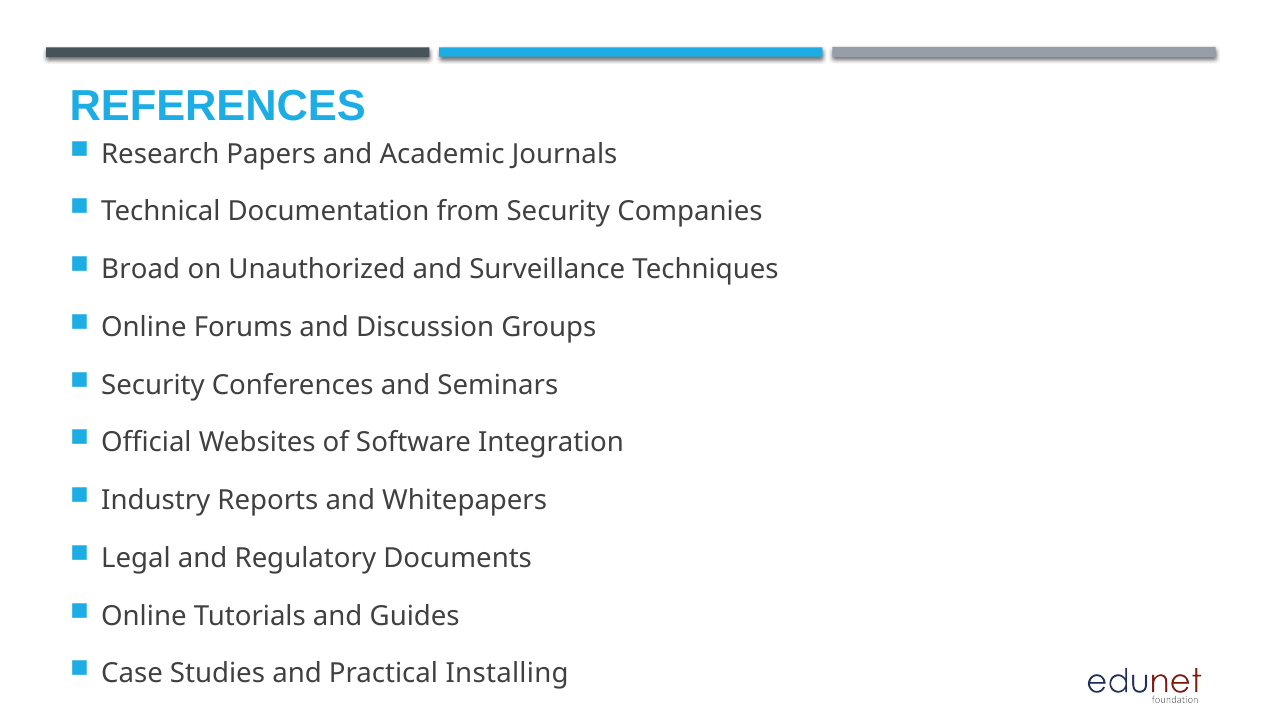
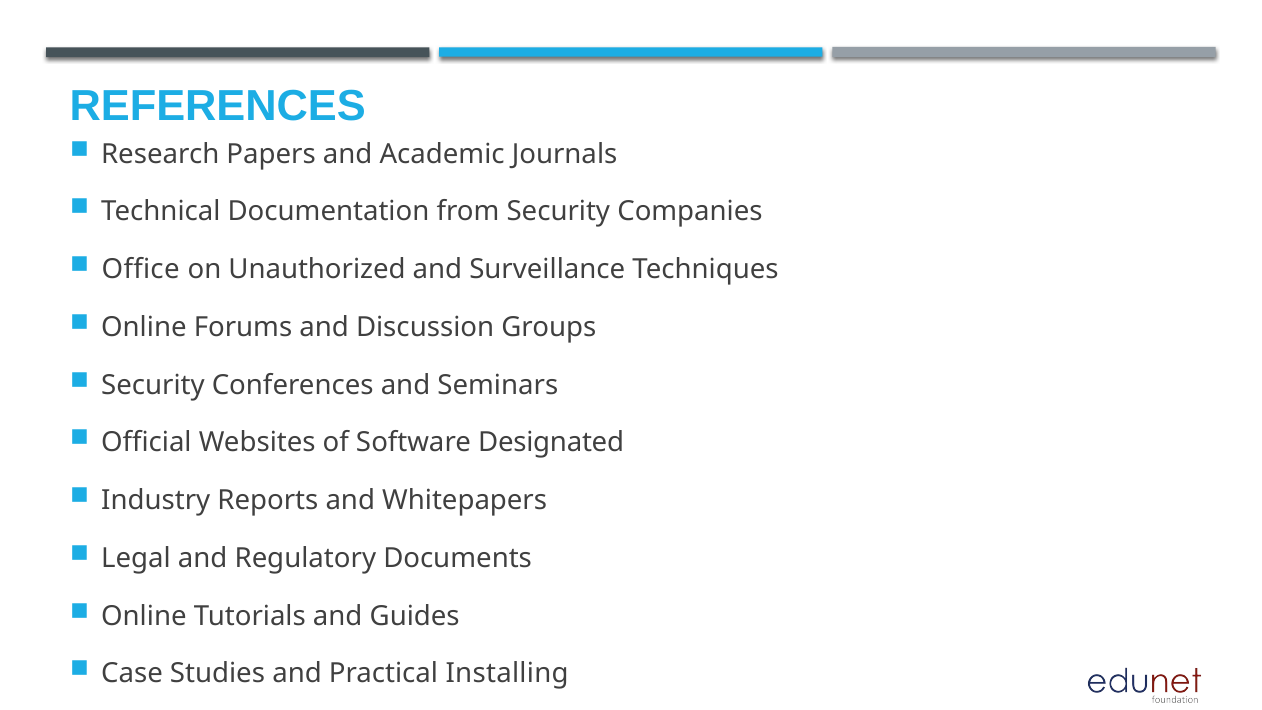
Broad: Broad -> Office
Integration: Integration -> Designated
